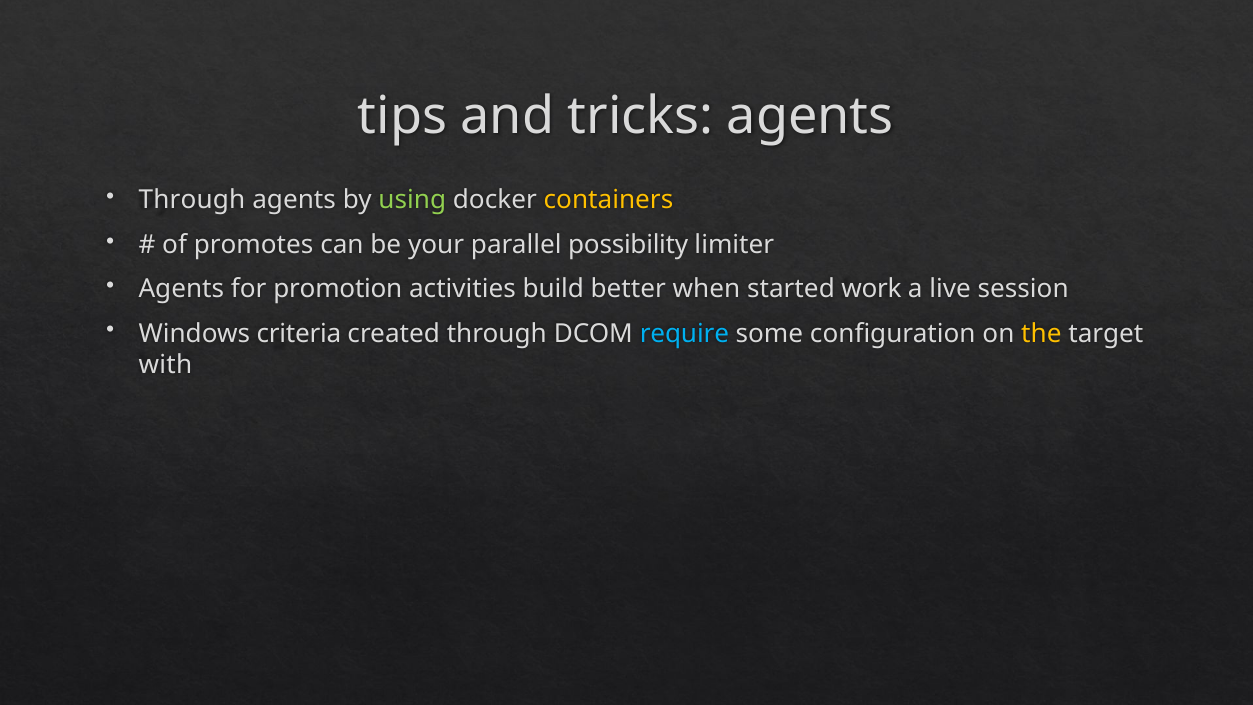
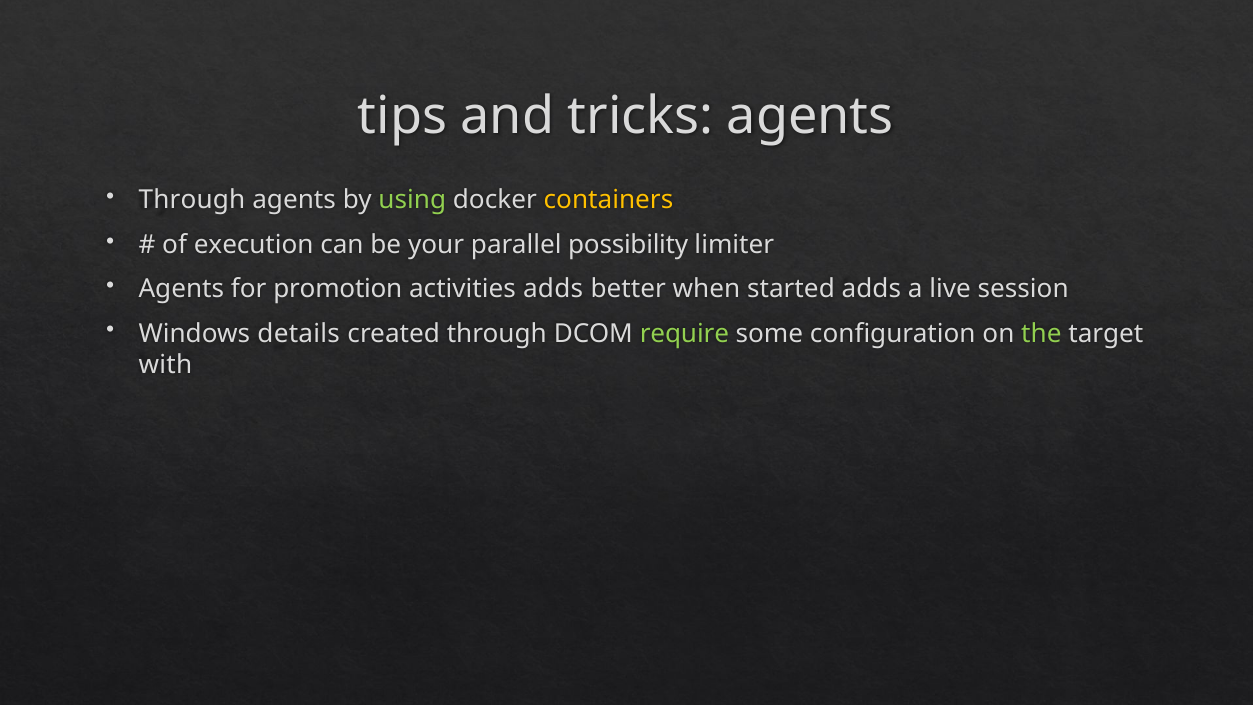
promotes: promotes -> execution
activities build: build -> adds
started work: work -> adds
criteria: criteria -> details
require colour: light blue -> light green
the colour: yellow -> light green
